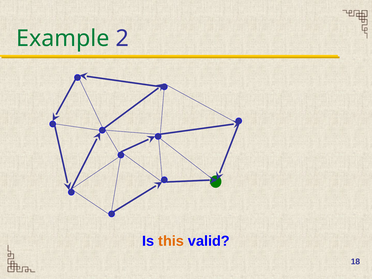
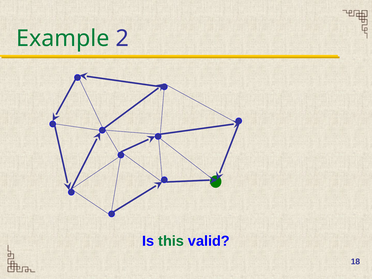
this colour: orange -> green
